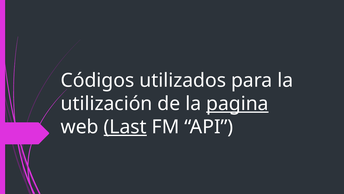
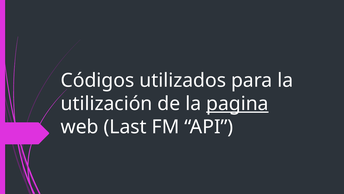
Last underline: present -> none
